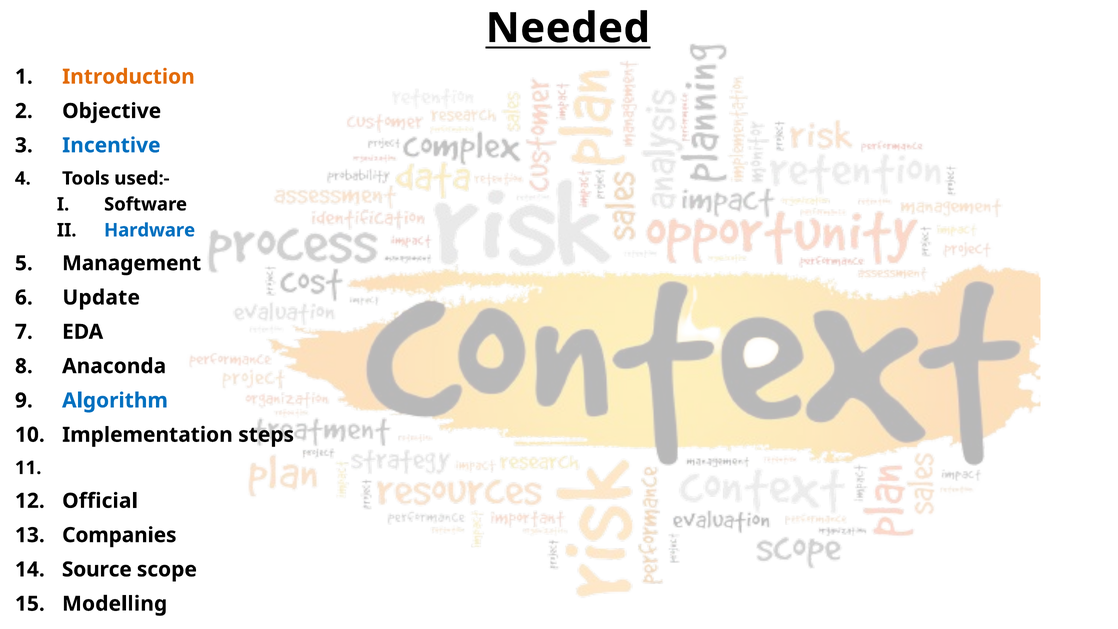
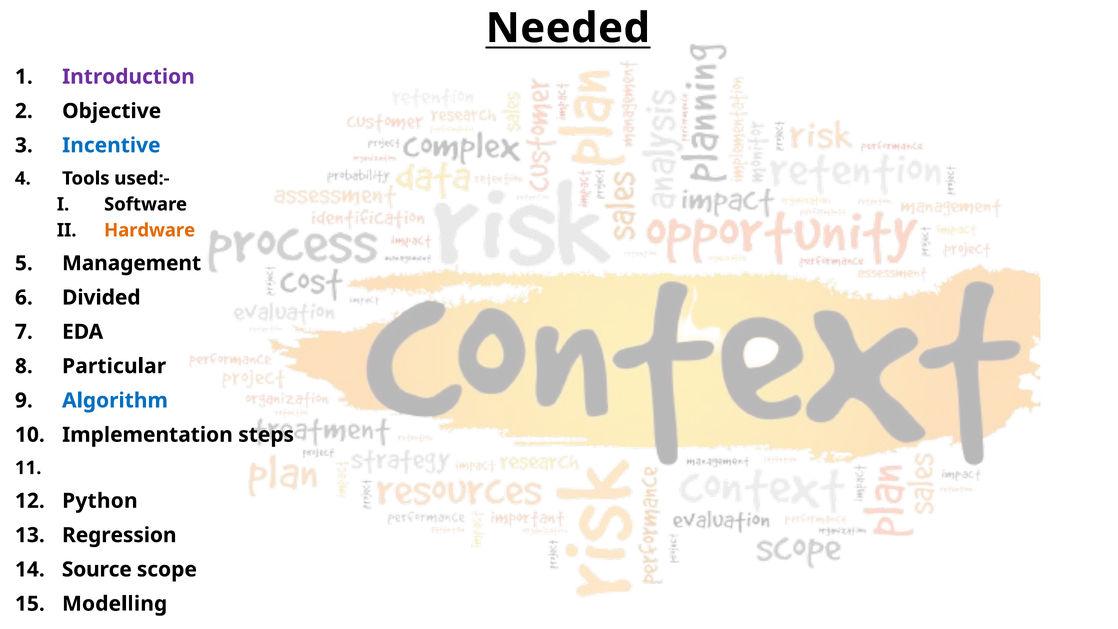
Introduction colour: orange -> purple
Hardware colour: blue -> orange
Update: Update -> Divided
Anaconda: Anaconda -> Particular
Official: Official -> Python
Companies: Companies -> Regression
